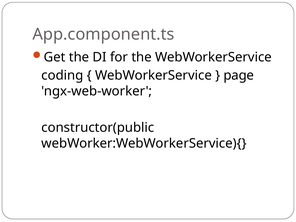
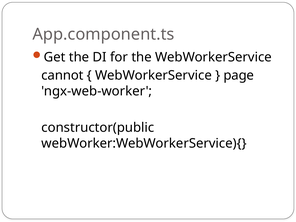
coding: coding -> cannot
